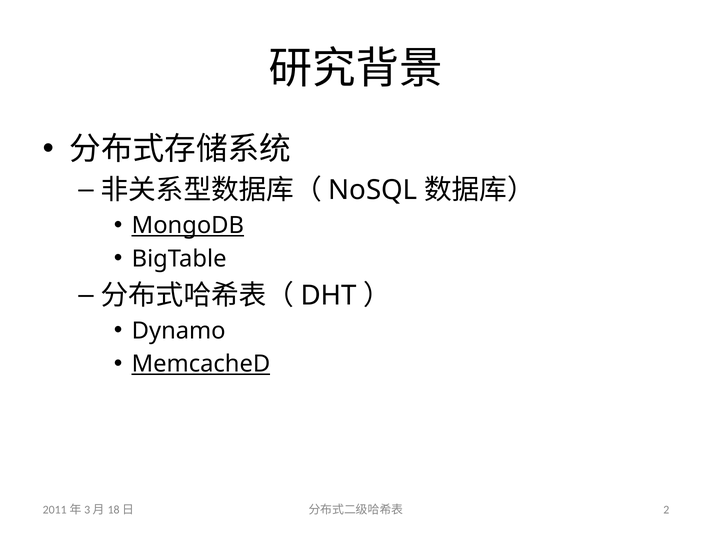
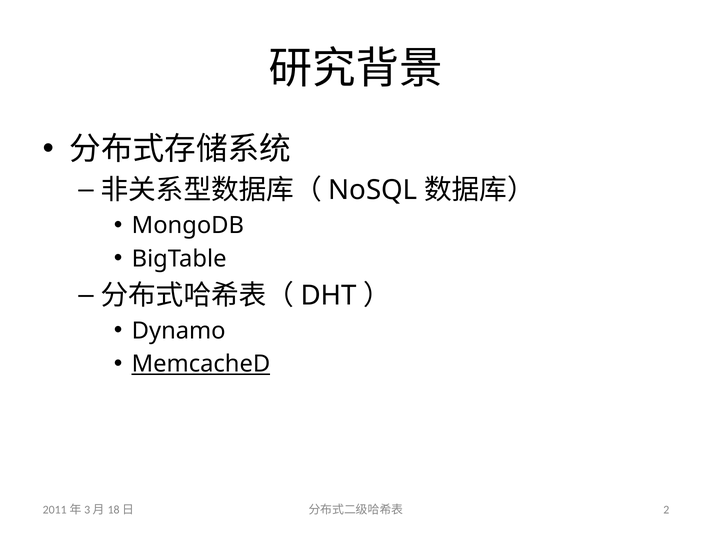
MongoDB underline: present -> none
